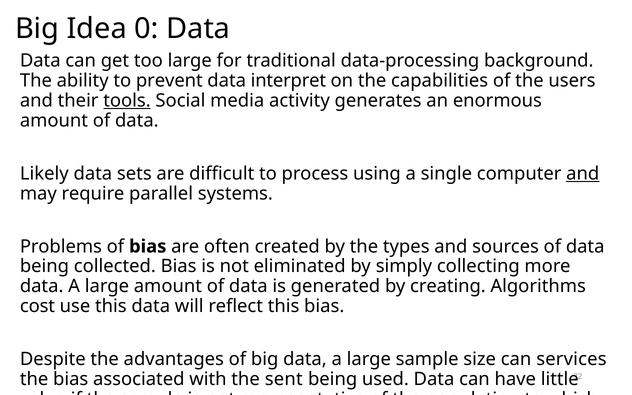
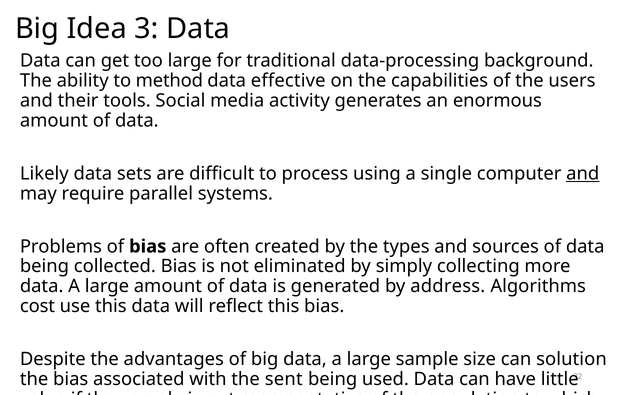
0: 0 -> 3
prevent: prevent -> method
interpret: interpret -> effective
tools underline: present -> none
creating: creating -> address
services: services -> solution
